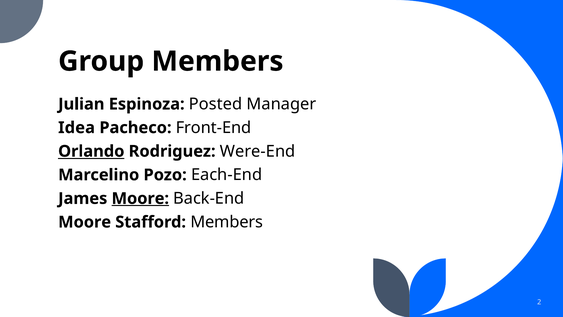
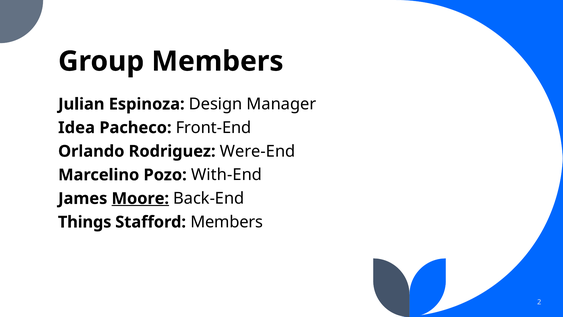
Posted: Posted -> Design
Orlando underline: present -> none
Each-End: Each-End -> With-End
Moore at (85, 222): Moore -> Things
